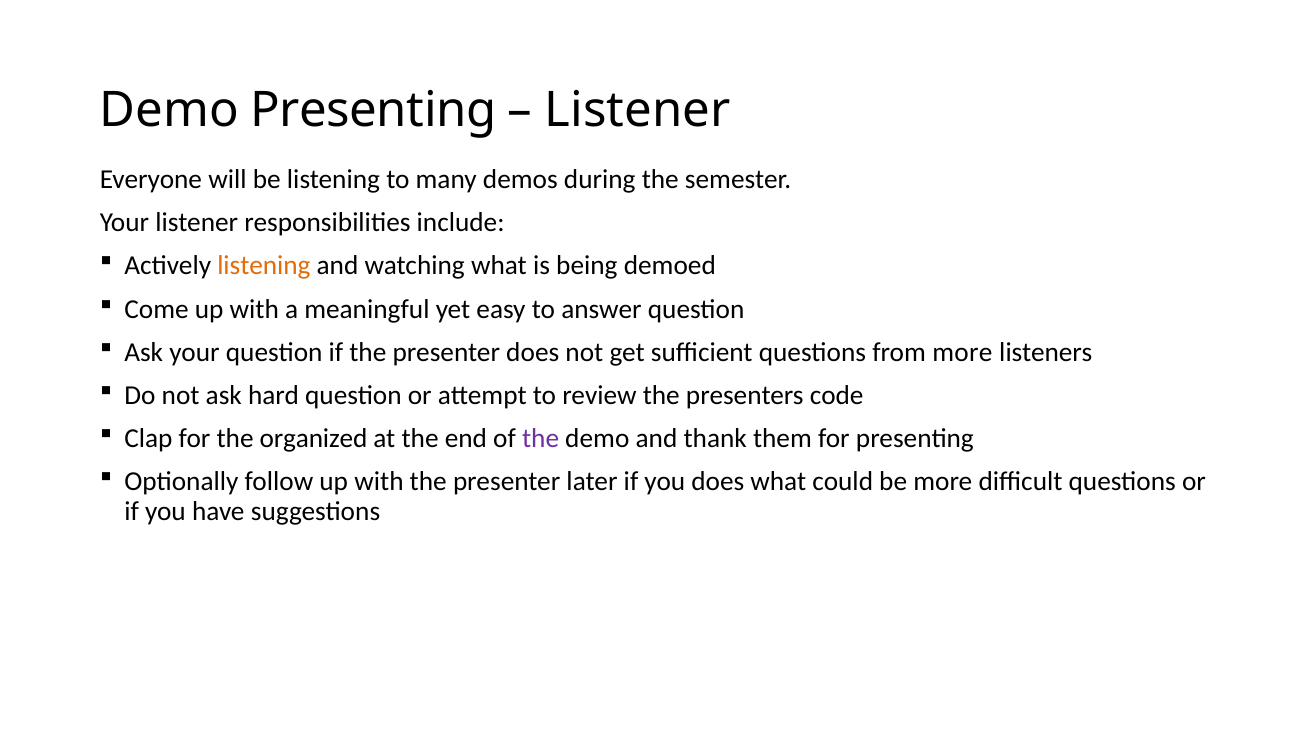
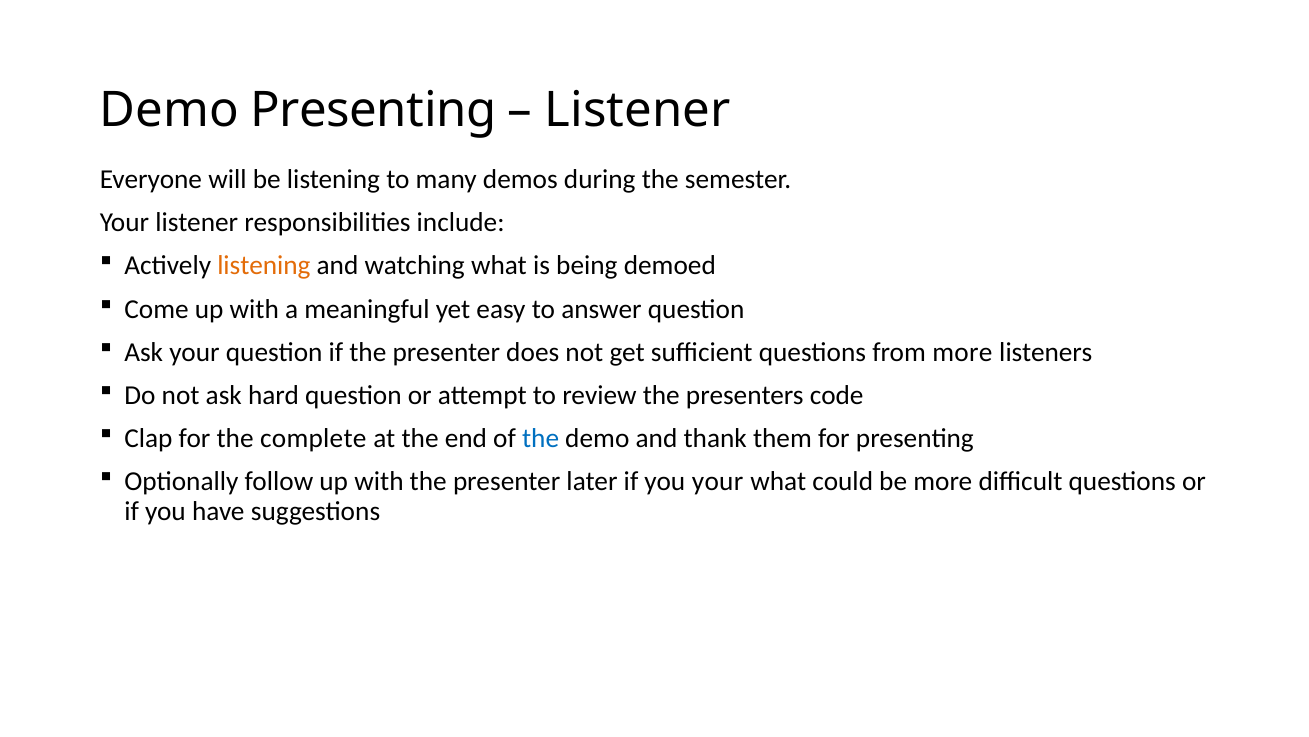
organized: organized -> complete
the at (541, 438) colour: purple -> blue
you does: does -> your
